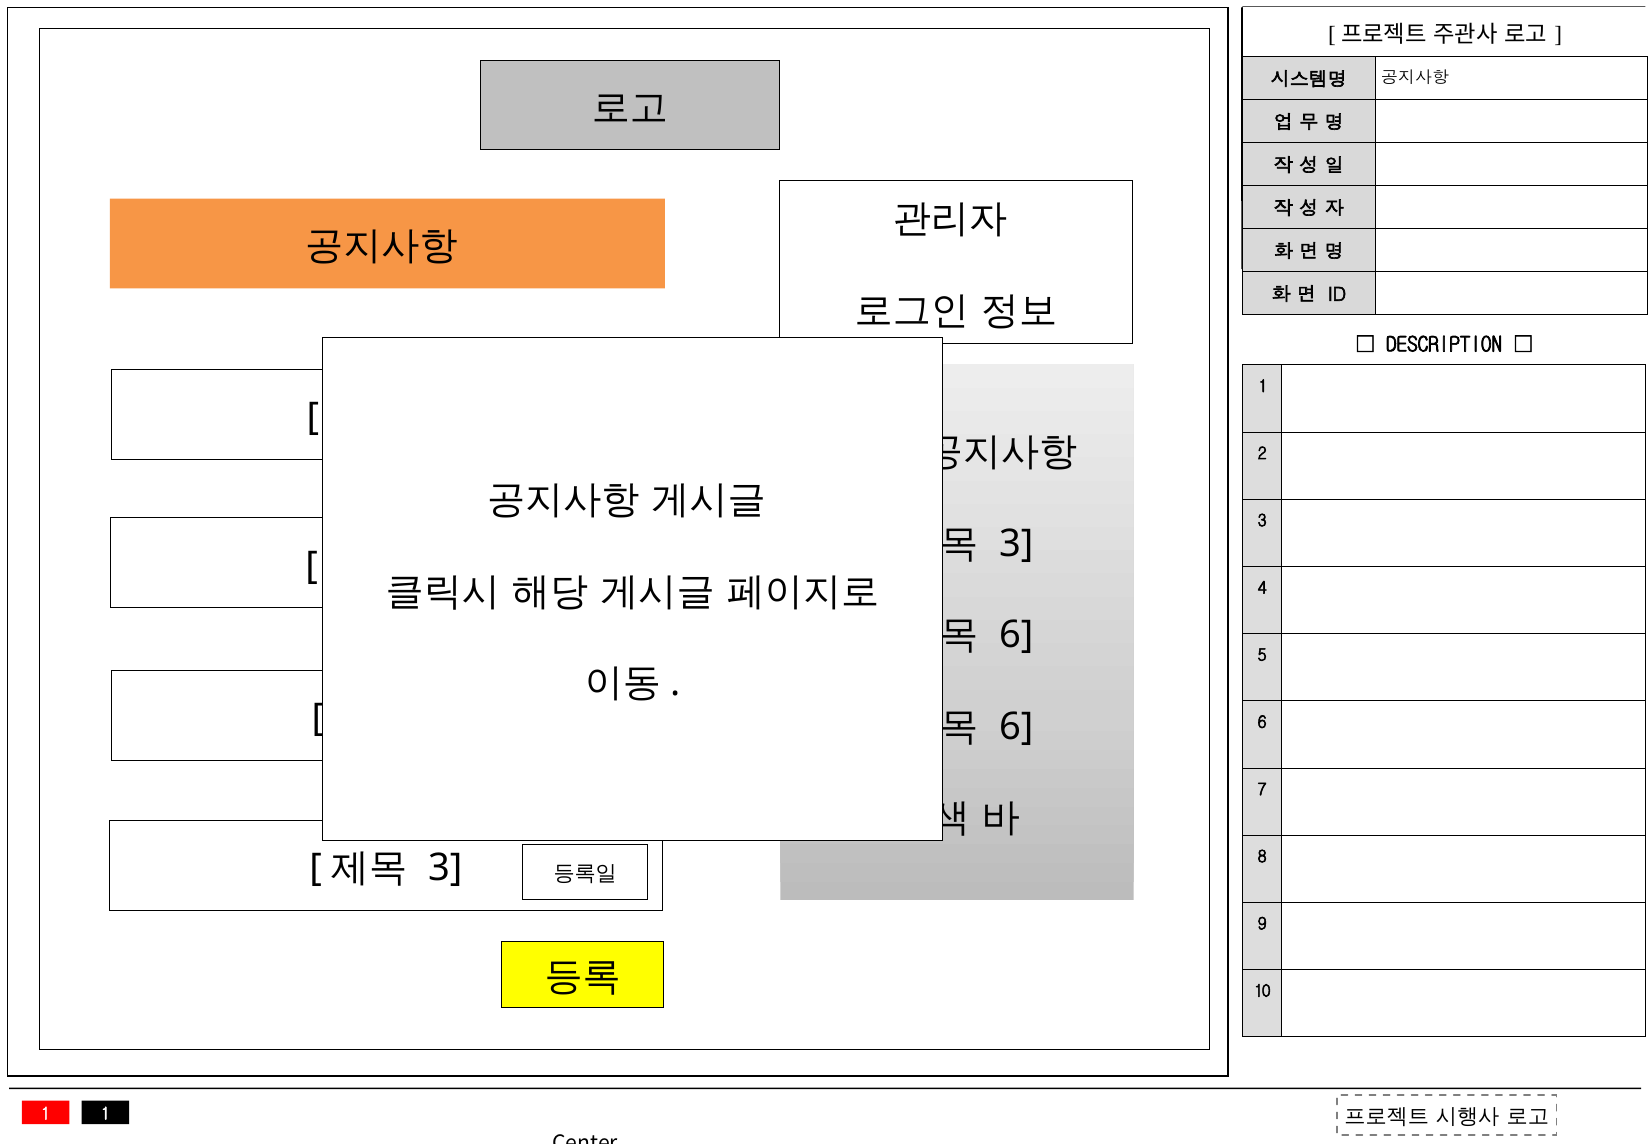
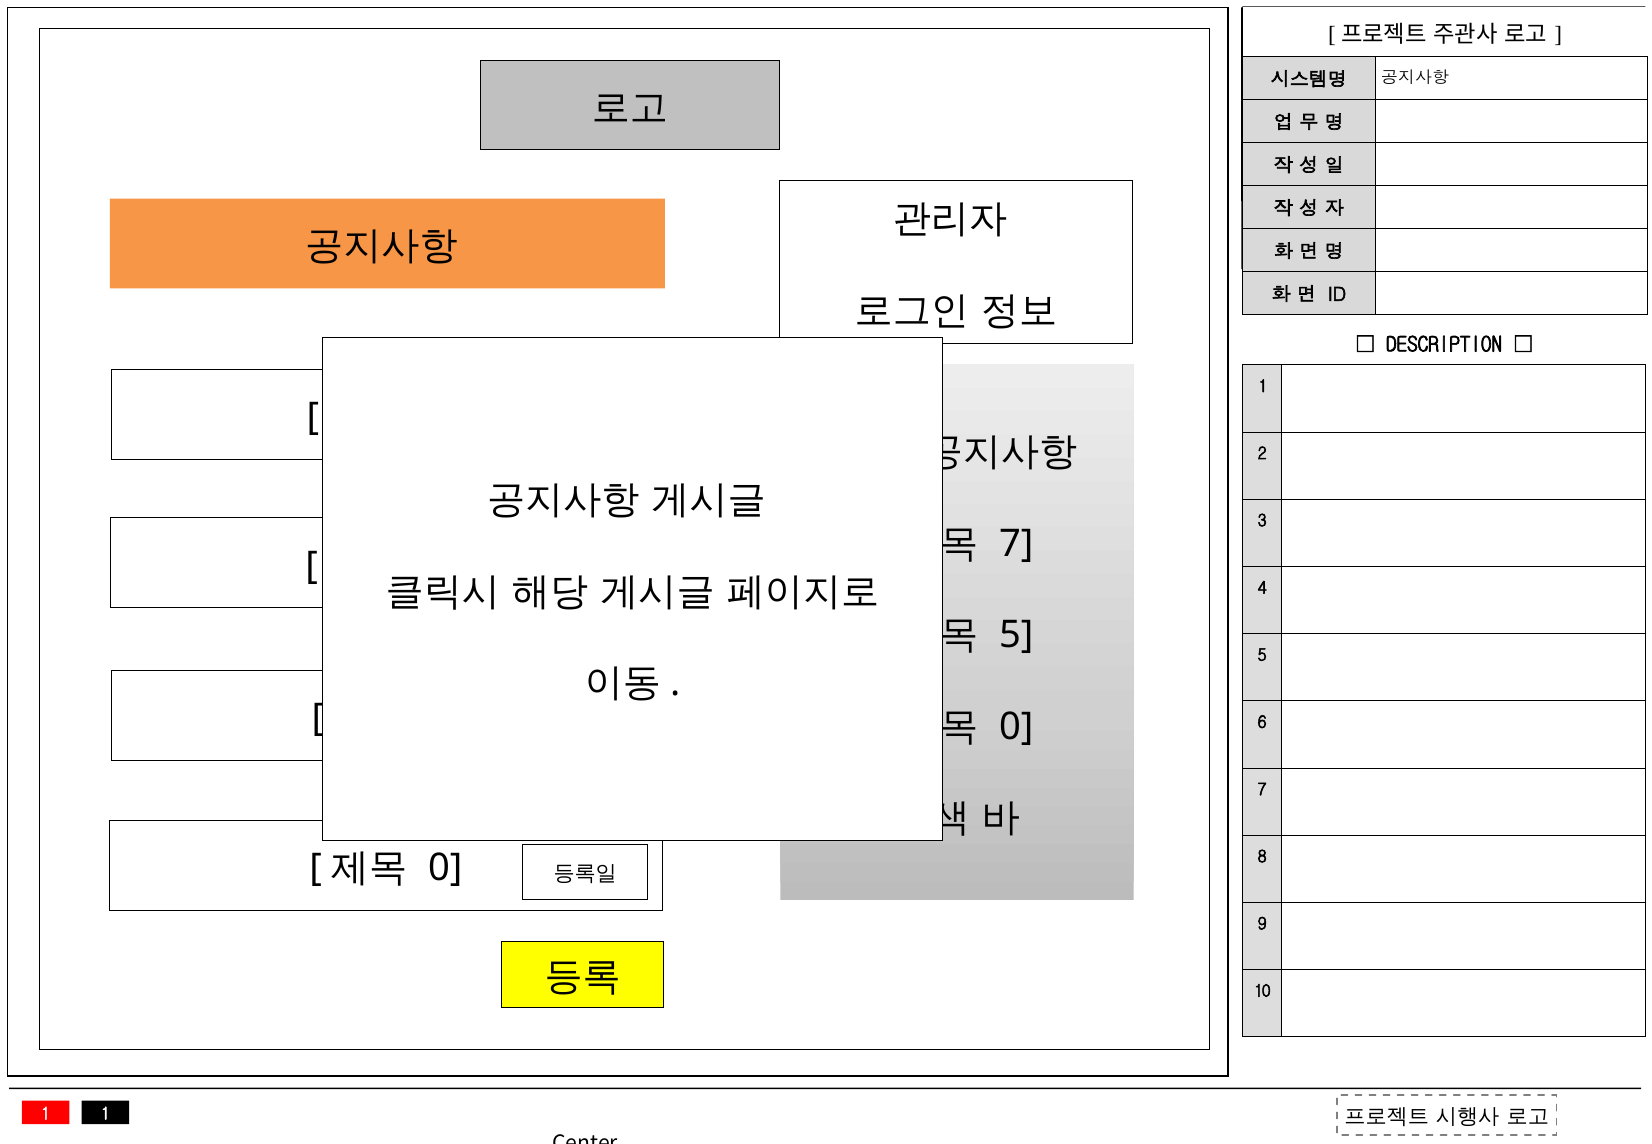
3 at (1016, 543): 3 -> 7
6 at (1016, 635): 6 -> 5
6 at (1016, 726): 6 -> 0
3 at (445, 868): 3 -> 0
